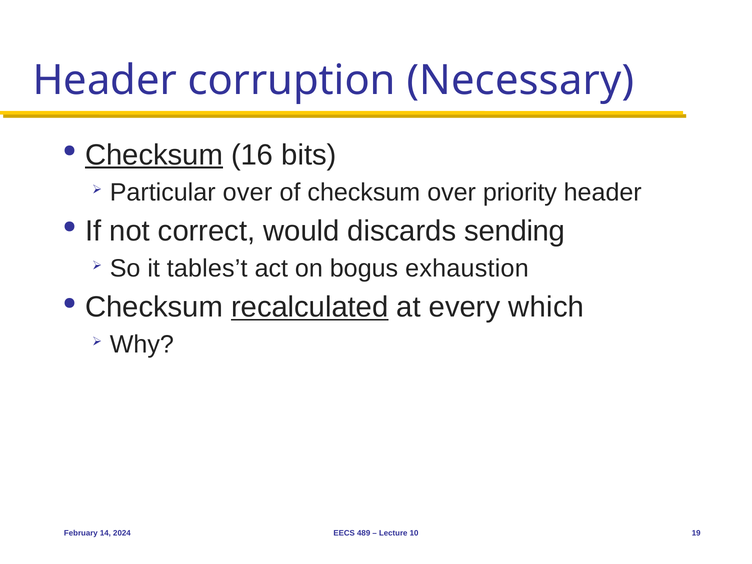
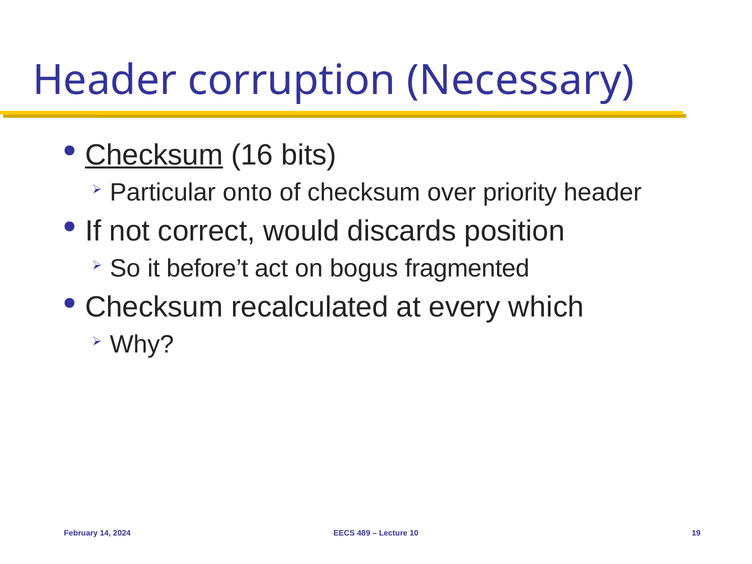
Particular over: over -> onto
sending: sending -> position
tables’t: tables’t -> before’t
exhaustion: exhaustion -> fragmented
recalculated underline: present -> none
